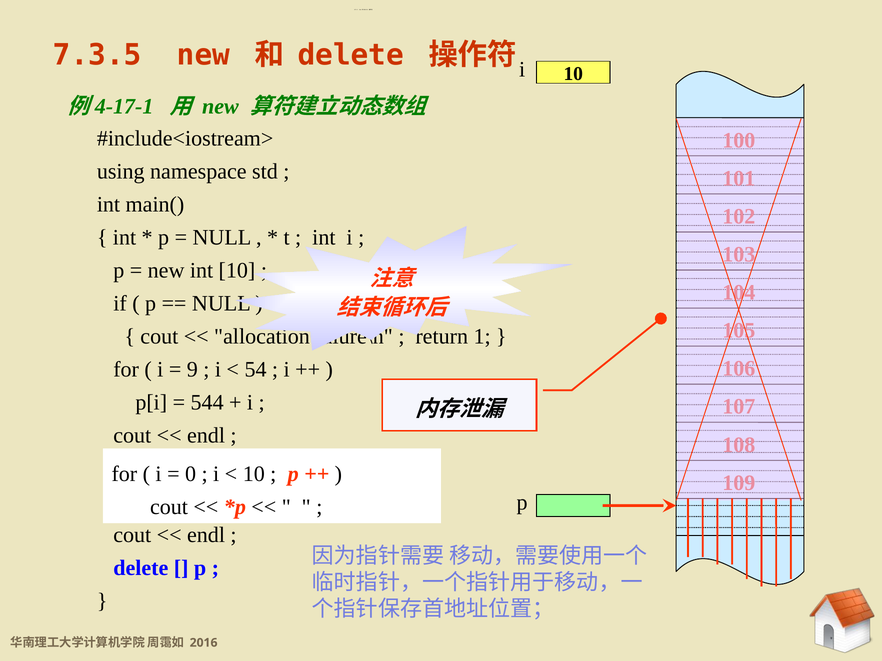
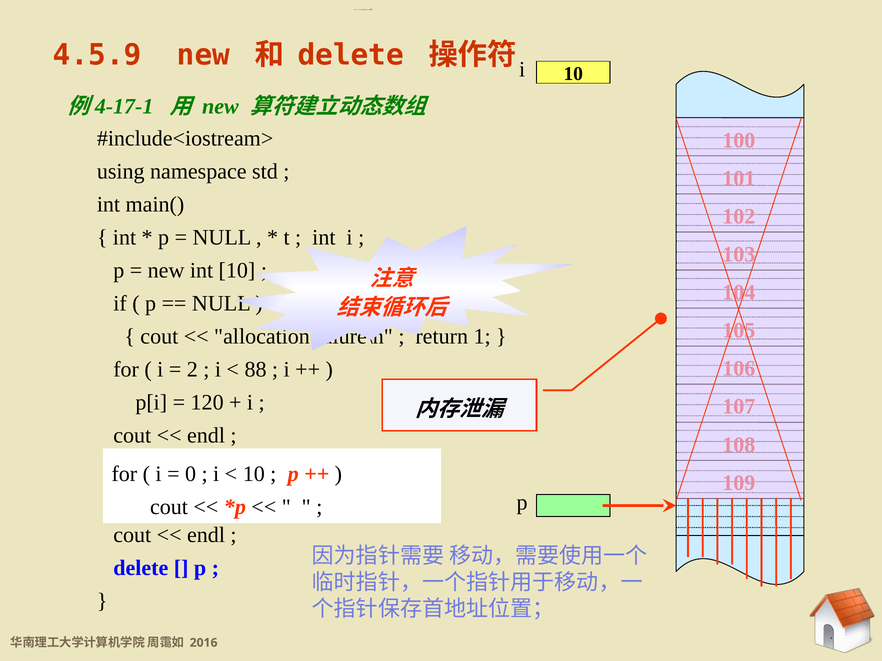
7.3.5: 7.3.5 -> 4.5.9
9: 9 -> 2
54: 54 -> 88
544: 544 -> 120
